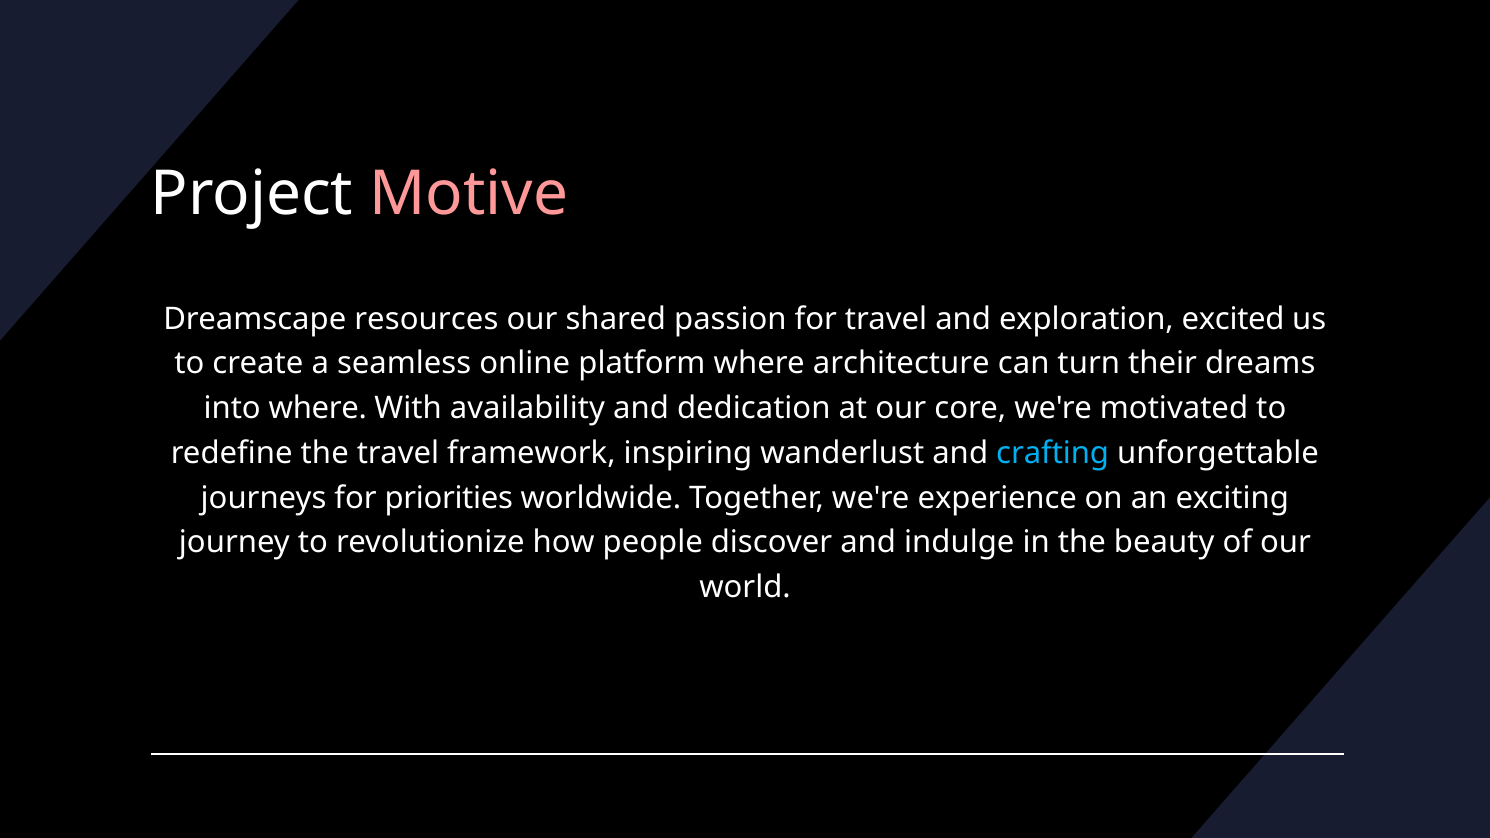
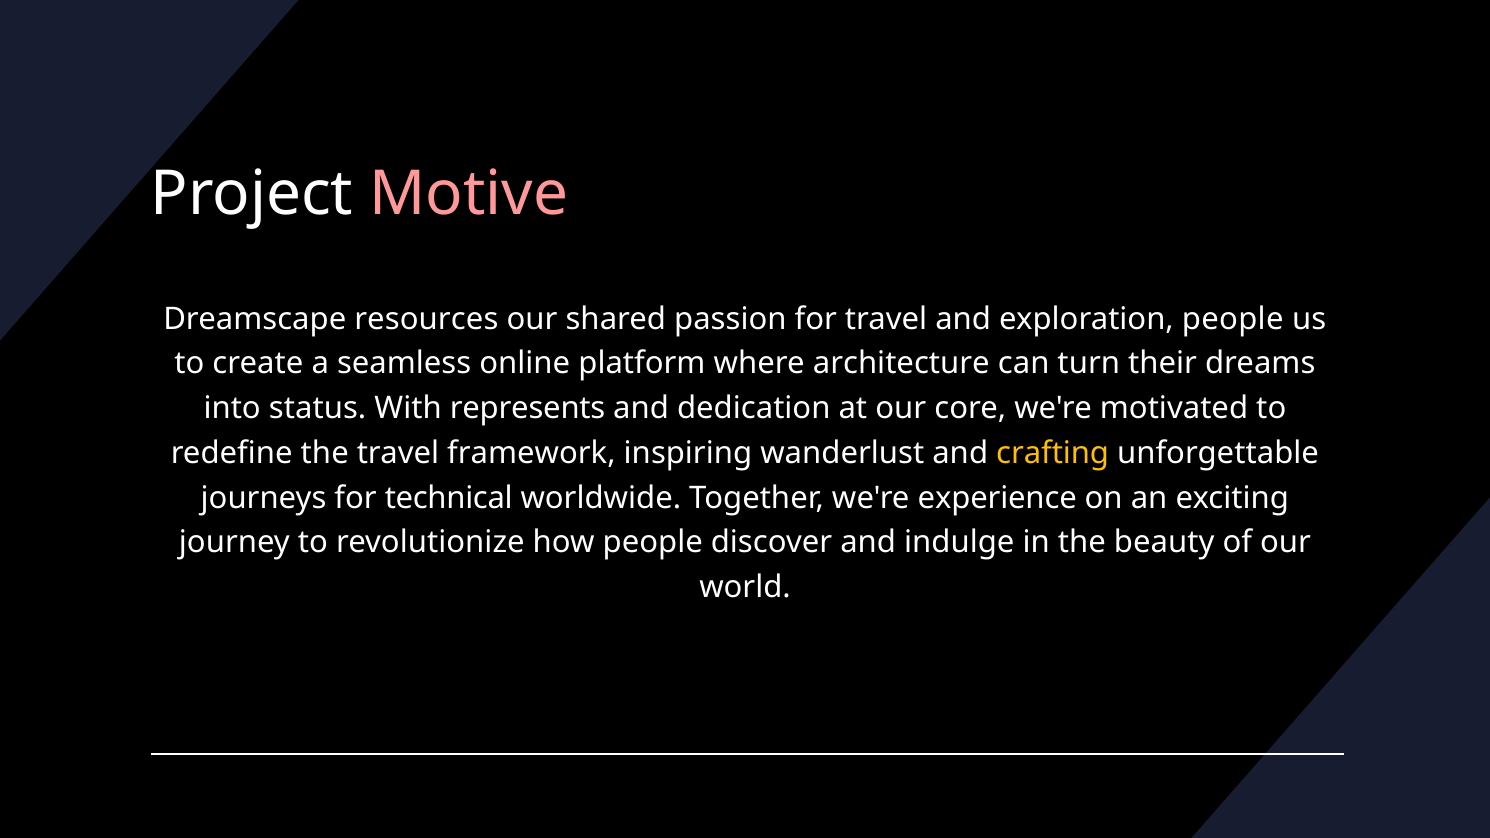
exploration excited: excited -> people
into where: where -> status
availability: availability -> represents
crafting colour: light blue -> yellow
priorities: priorities -> technical
